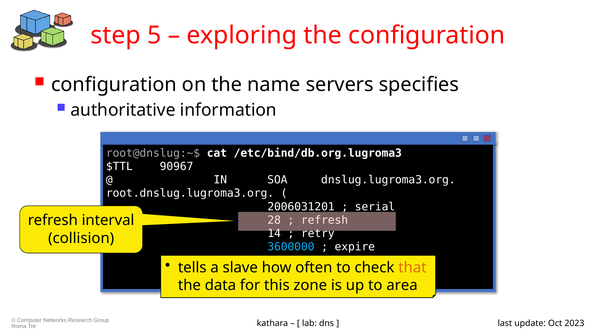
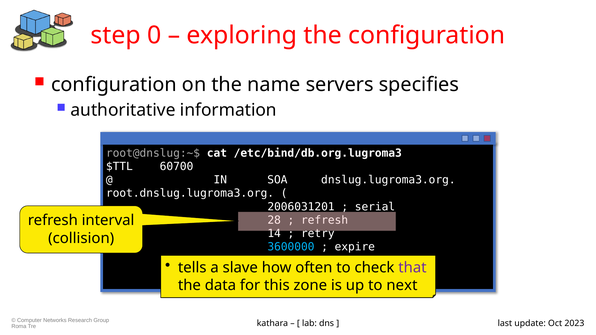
step 5: 5 -> 0
90967: 90967 -> 60700
that colour: orange -> purple
area: area -> next
